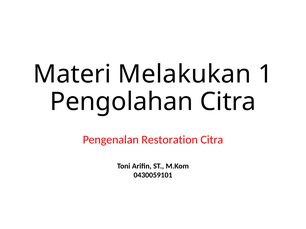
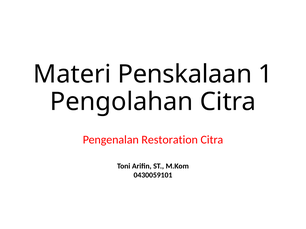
Melakukan: Melakukan -> Penskalaan
